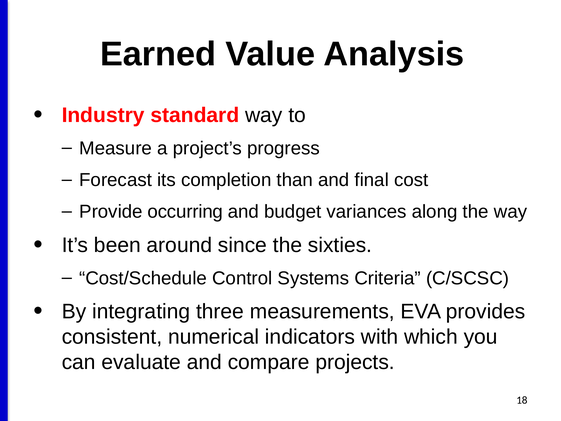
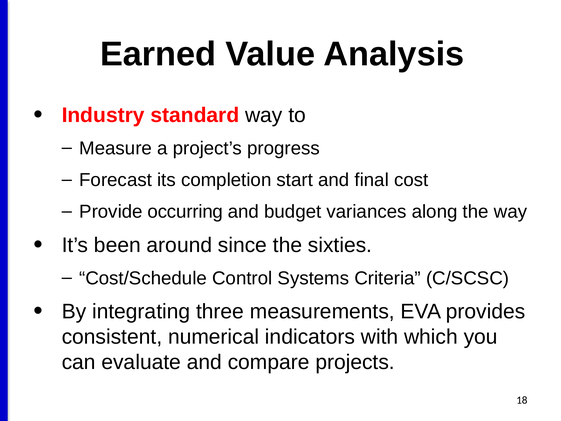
than: than -> start
